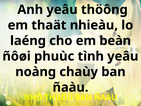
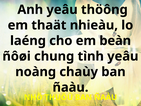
phuùc: phuùc -> chung
